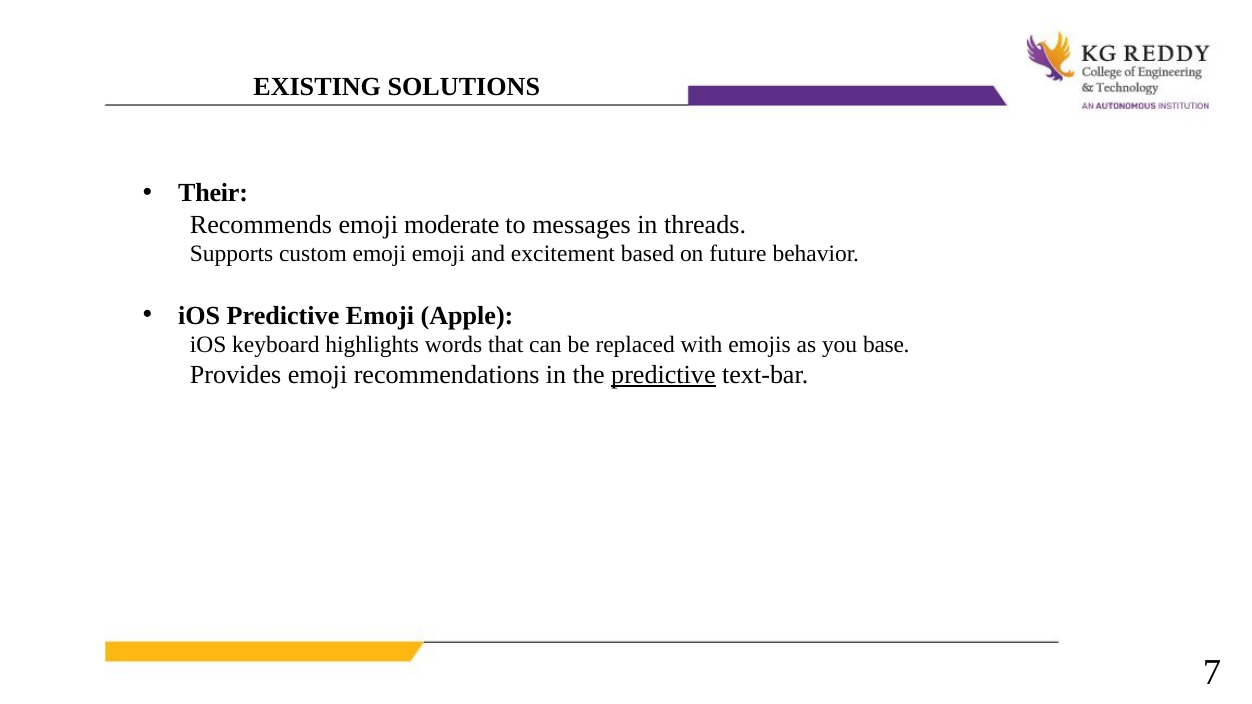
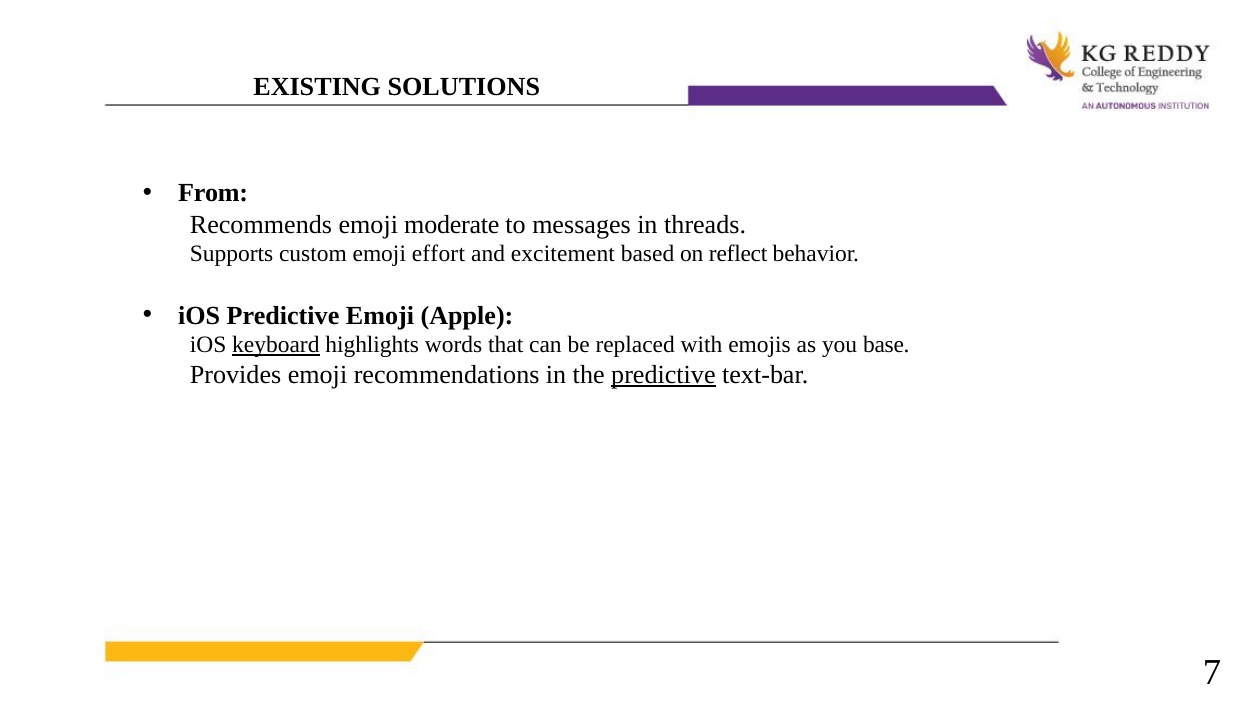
Their: Their -> From
emoji emoji: emoji -> effort
future: future -> reflect
keyboard underline: none -> present
